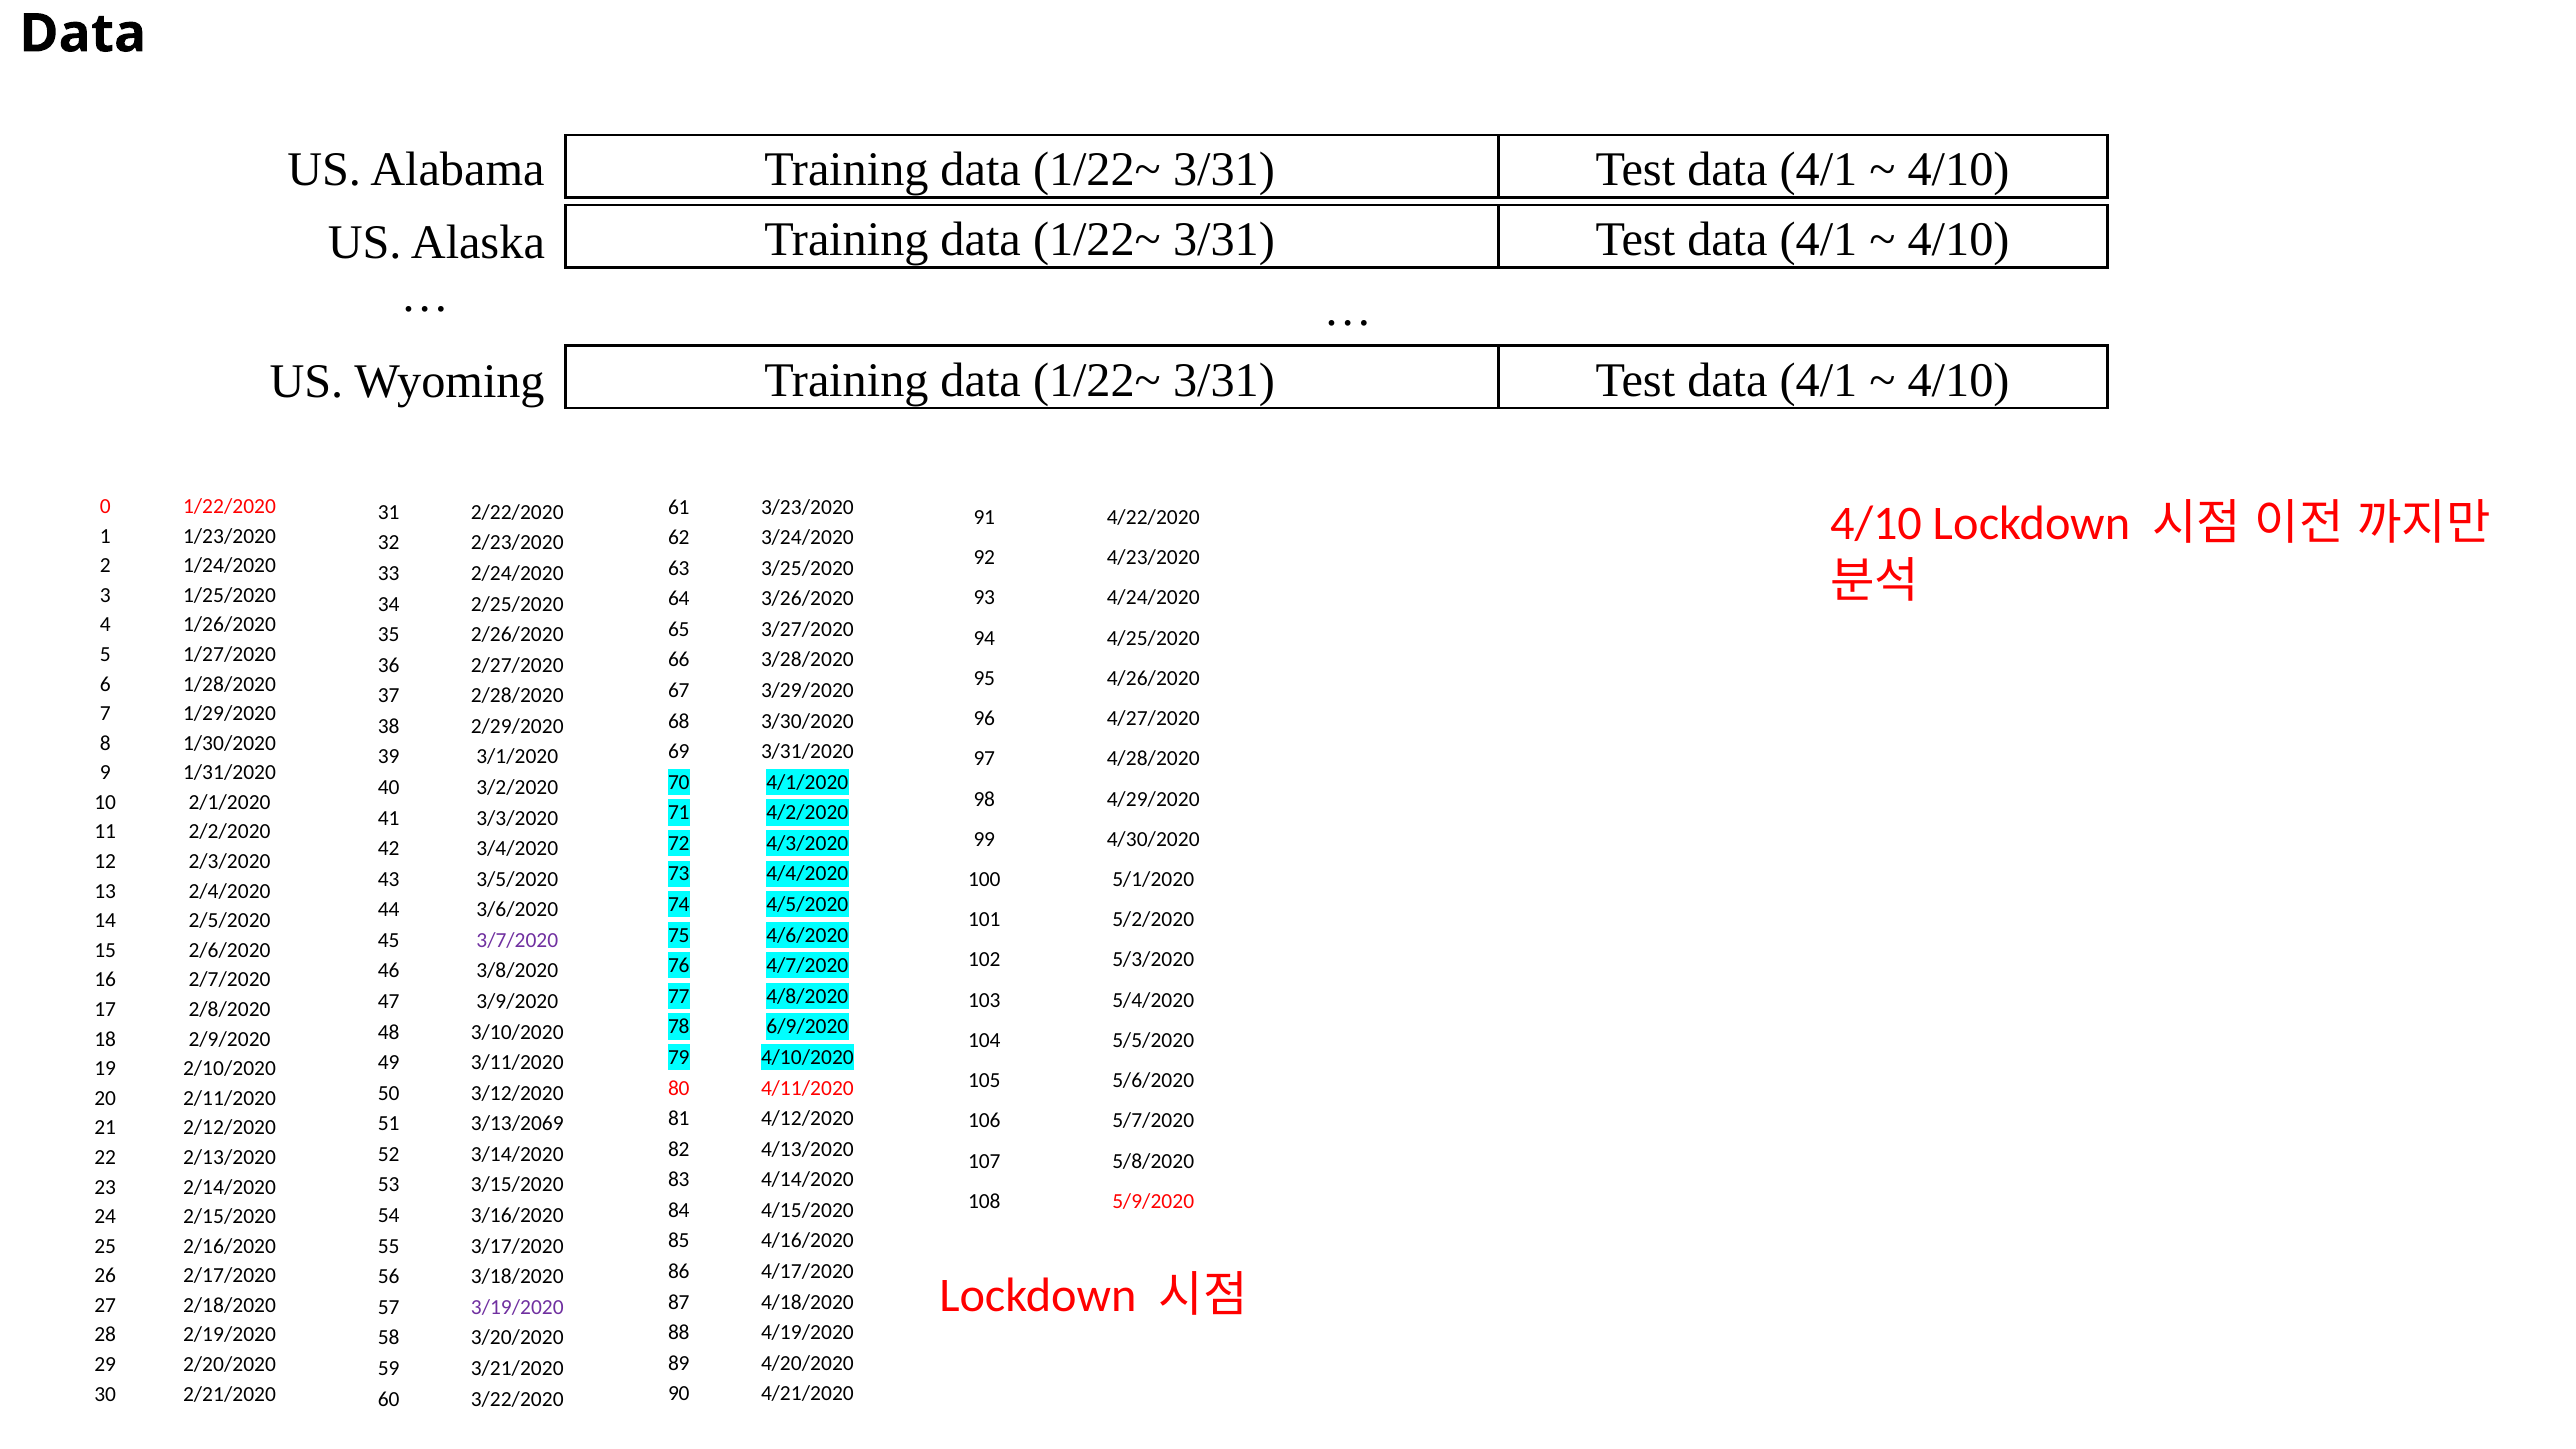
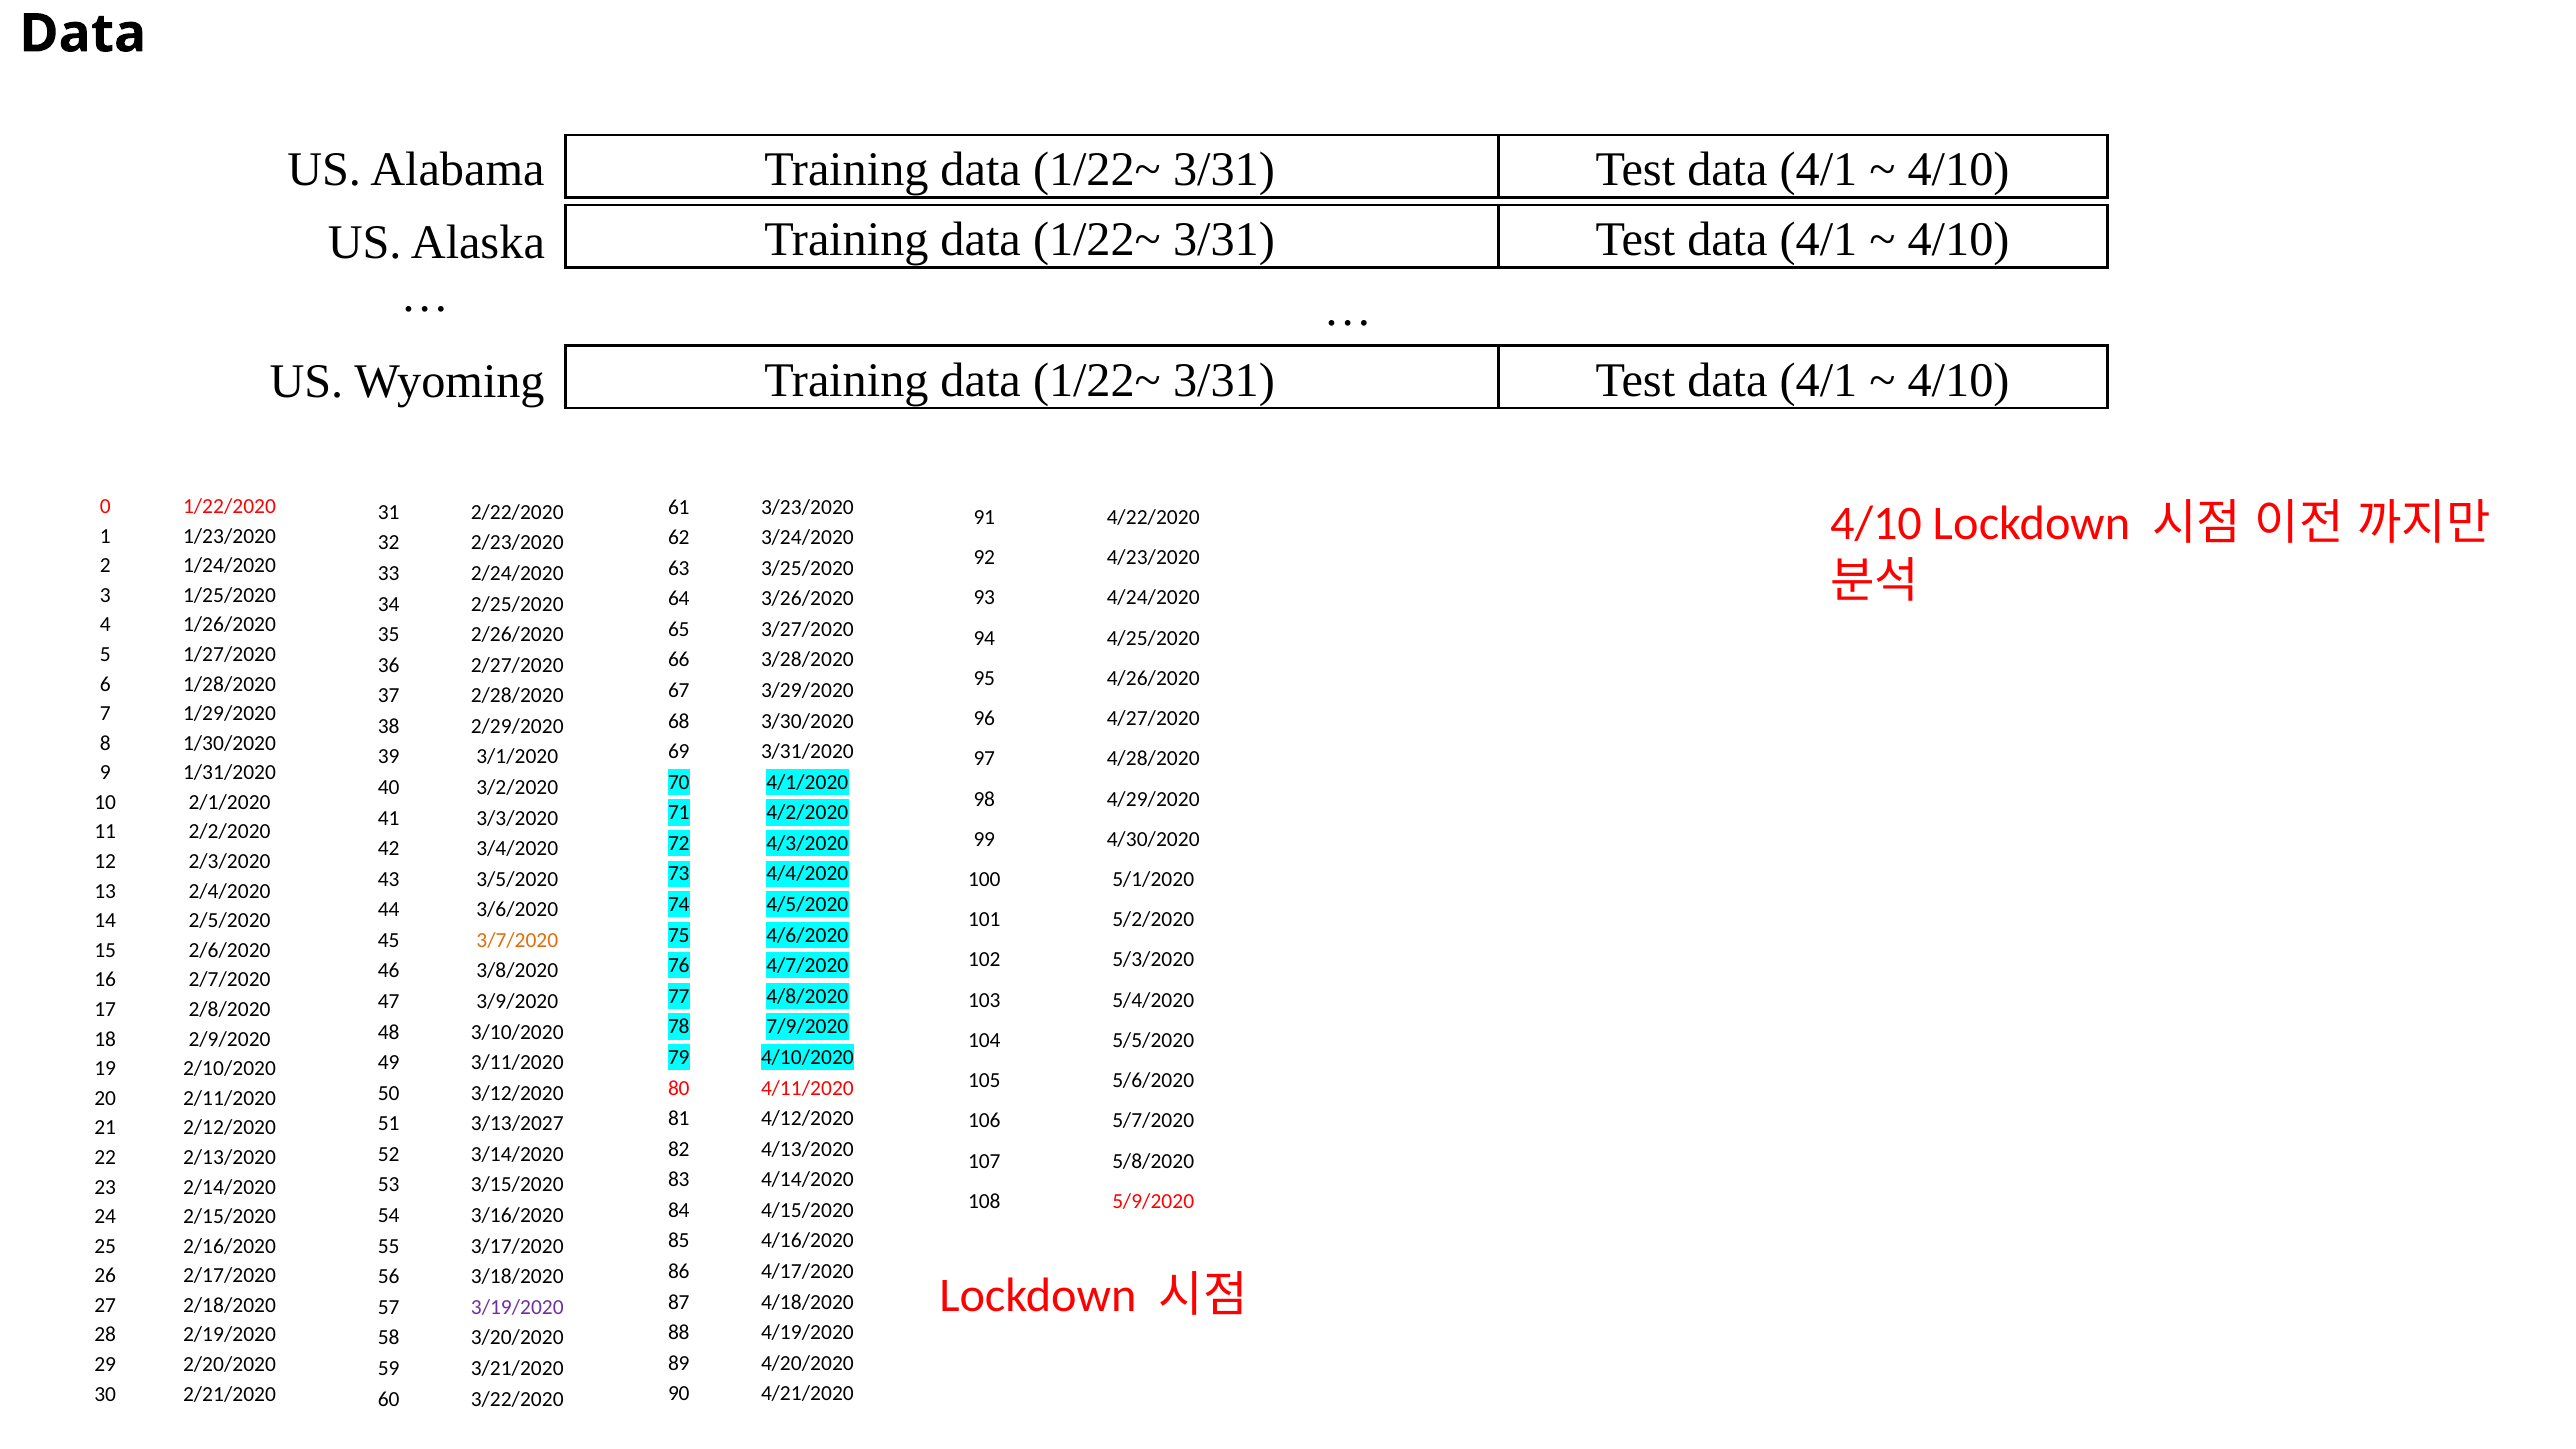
3/7/2020 colour: purple -> orange
6/9/2020: 6/9/2020 -> 7/9/2020
3/13/2069: 3/13/2069 -> 3/13/2027
